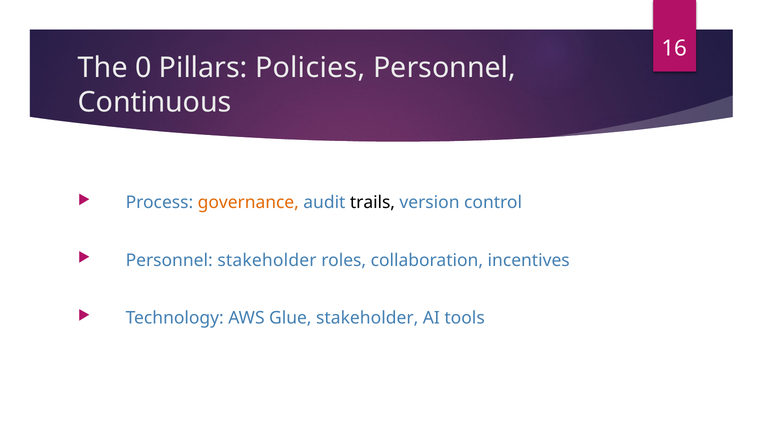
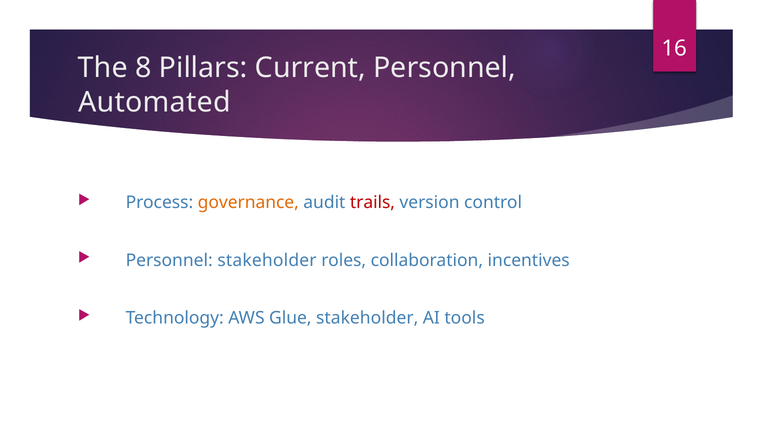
0: 0 -> 8
Policies: Policies -> Current
Continuous: Continuous -> Automated
trails colour: black -> red
